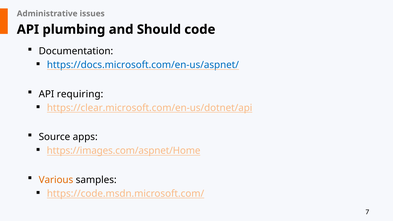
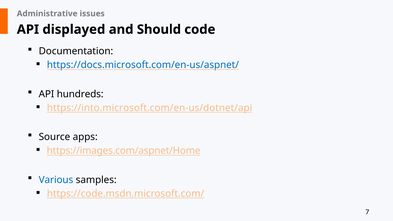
plumbing: plumbing -> displayed
requiring: requiring -> hundreds
https://clear.microsoft.com/en-us/dotnet/api: https://clear.microsoft.com/en-us/dotnet/api -> https://into.microsoft.com/en-us/dotnet/api
Various colour: orange -> blue
